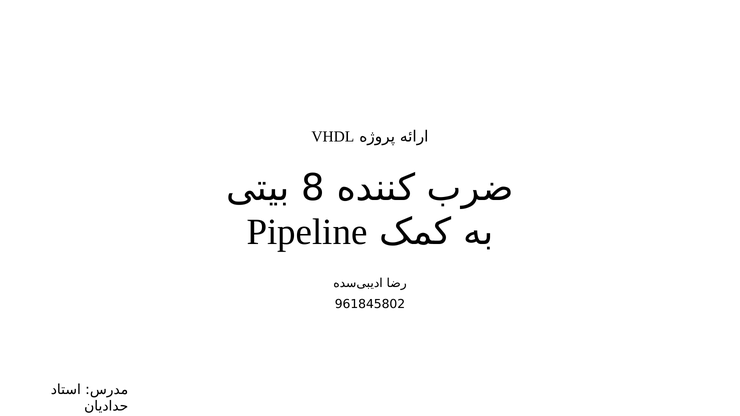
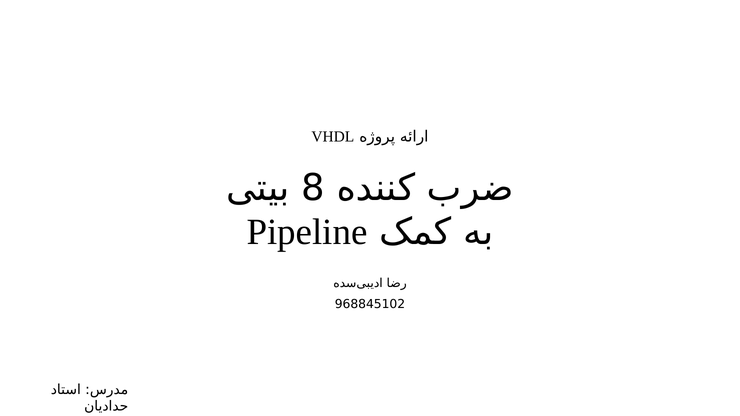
961845802: 961845802 -> 968845102
